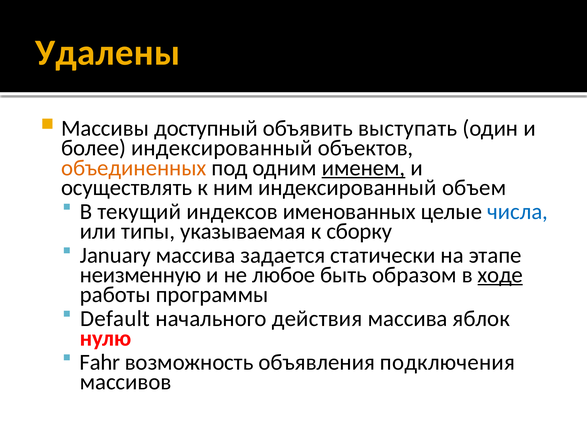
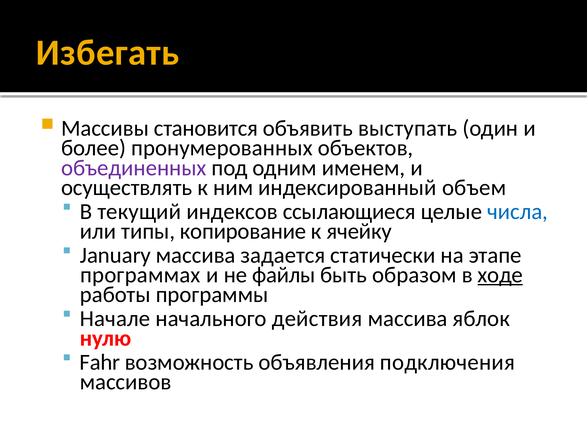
Удалены: Удалены -> Избегать
доступный: доступный -> становится
более индексированный: индексированный -> пронумерованных
объединенных colour: orange -> purple
именем underline: present -> none
именованных: именованных -> ссылающиеся
указываемая: указываемая -> копирование
сборку: сборку -> ячейку
неизменную: неизменную -> программах
любое: любое -> файлы
Default: Default -> Начале
